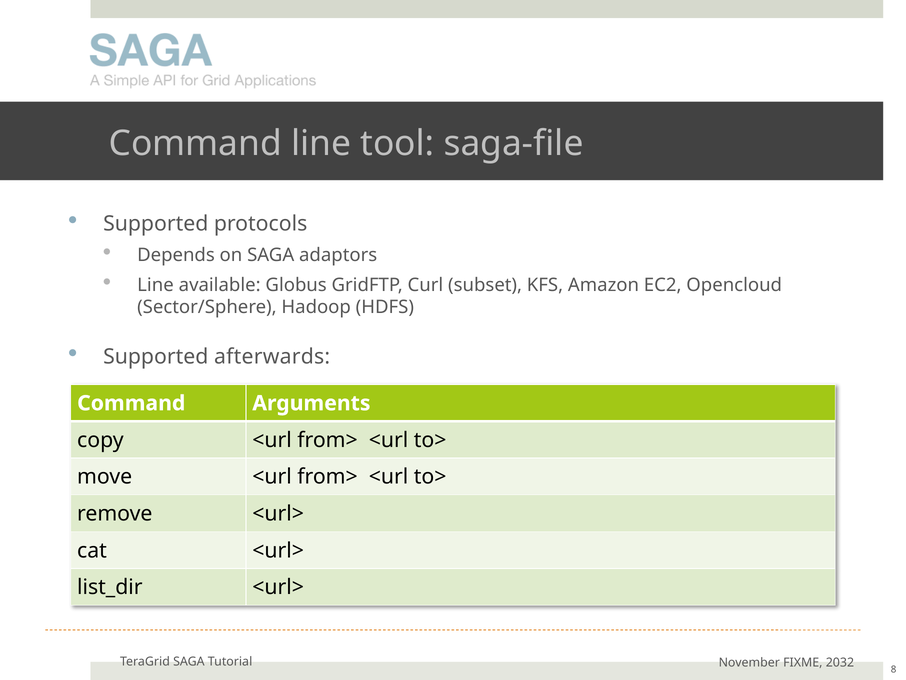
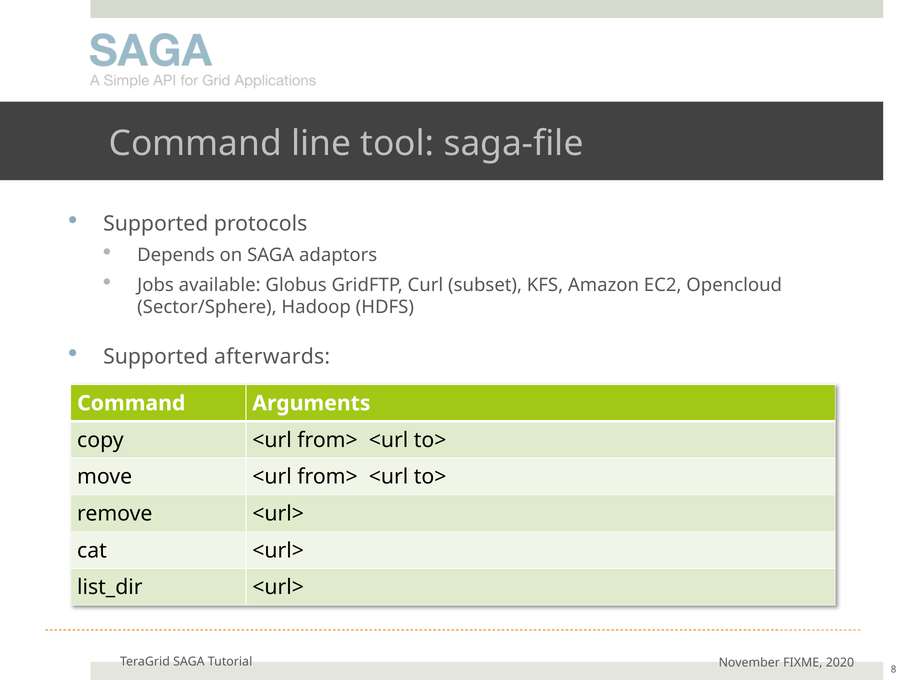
Line at (155, 285): Line -> Jobs
2032: 2032 -> 2020
